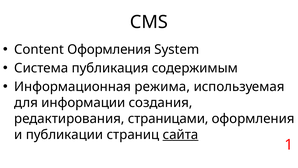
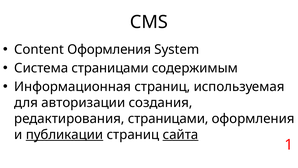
Система публикация: публикация -> страницами
Информационная режима: режима -> страниц
информации: информации -> авторизации
публикации underline: none -> present
